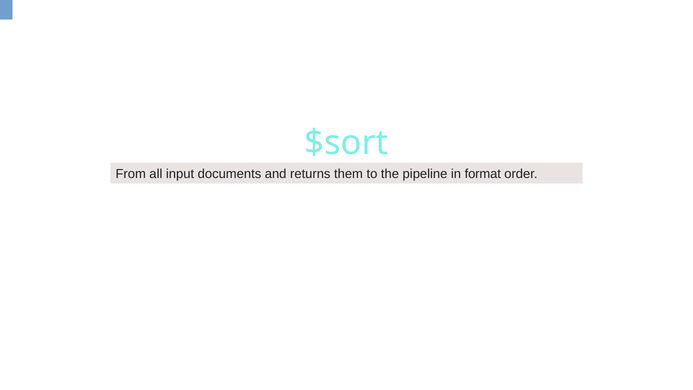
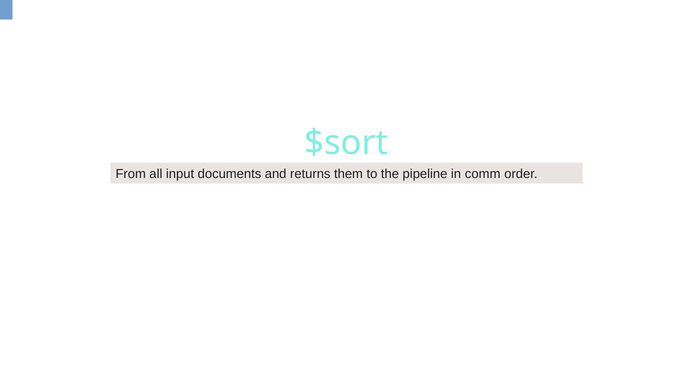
format: format -> comm
